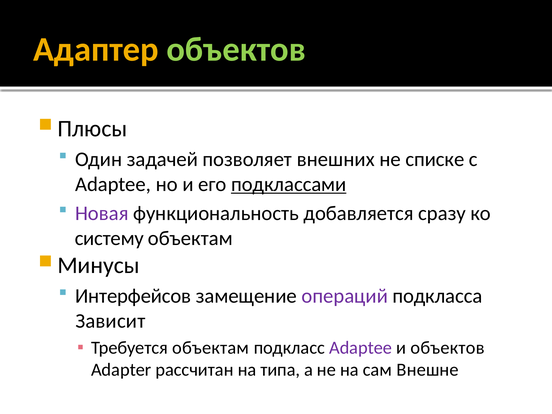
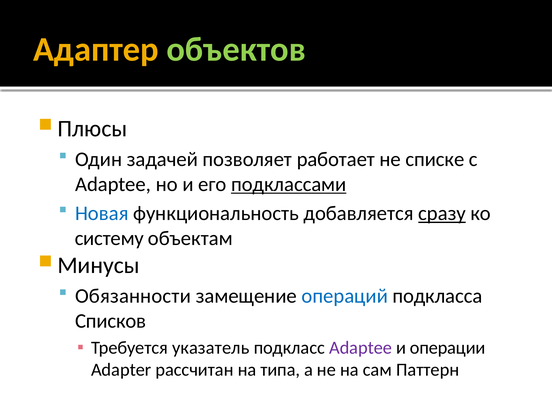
внешних: внешних -> работает
Новая colour: purple -> blue
сразу underline: none -> present
Интерфейсов: Интерфейсов -> Обязанности
операций colour: purple -> blue
Зависит: Зависит -> Списков
Требуется объектам: объектам -> указатель
и объектов: объектов -> операции
Внешне: Внешне -> Паттерн
